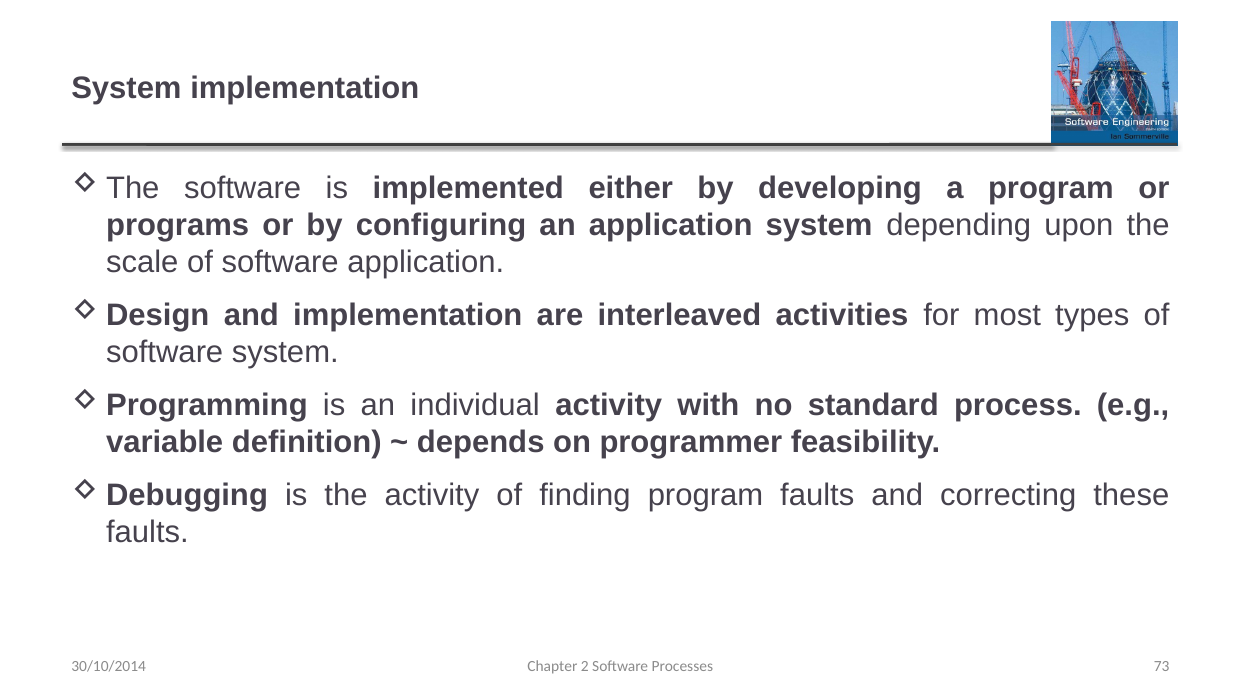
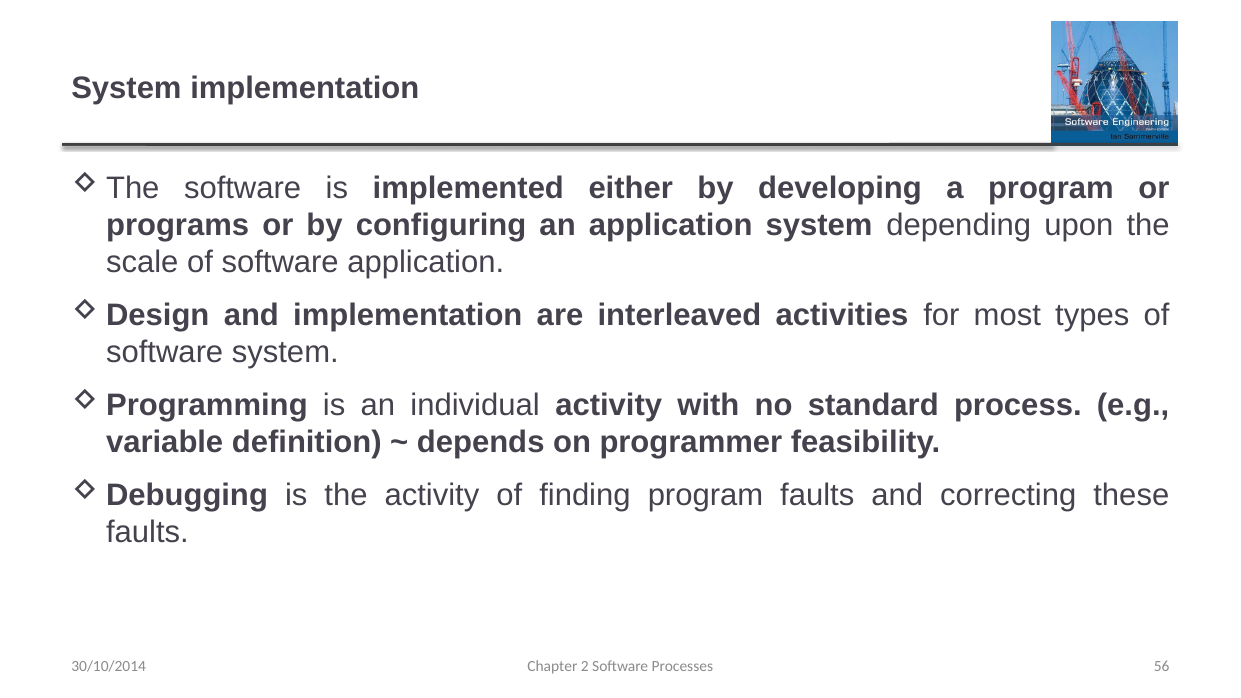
73: 73 -> 56
